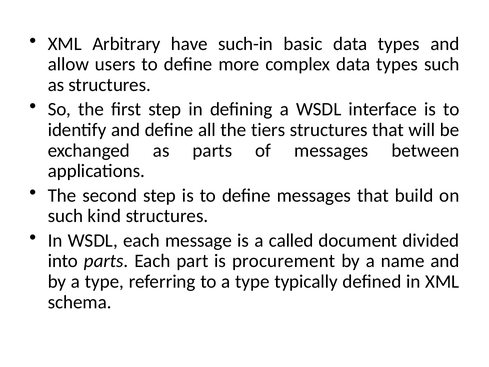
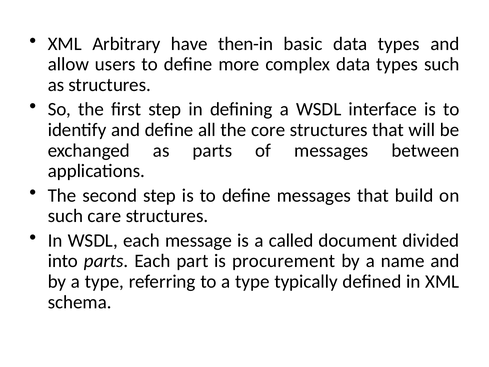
such-in: such-in -> then-in
tiers: tiers -> core
kind: kind -> care
